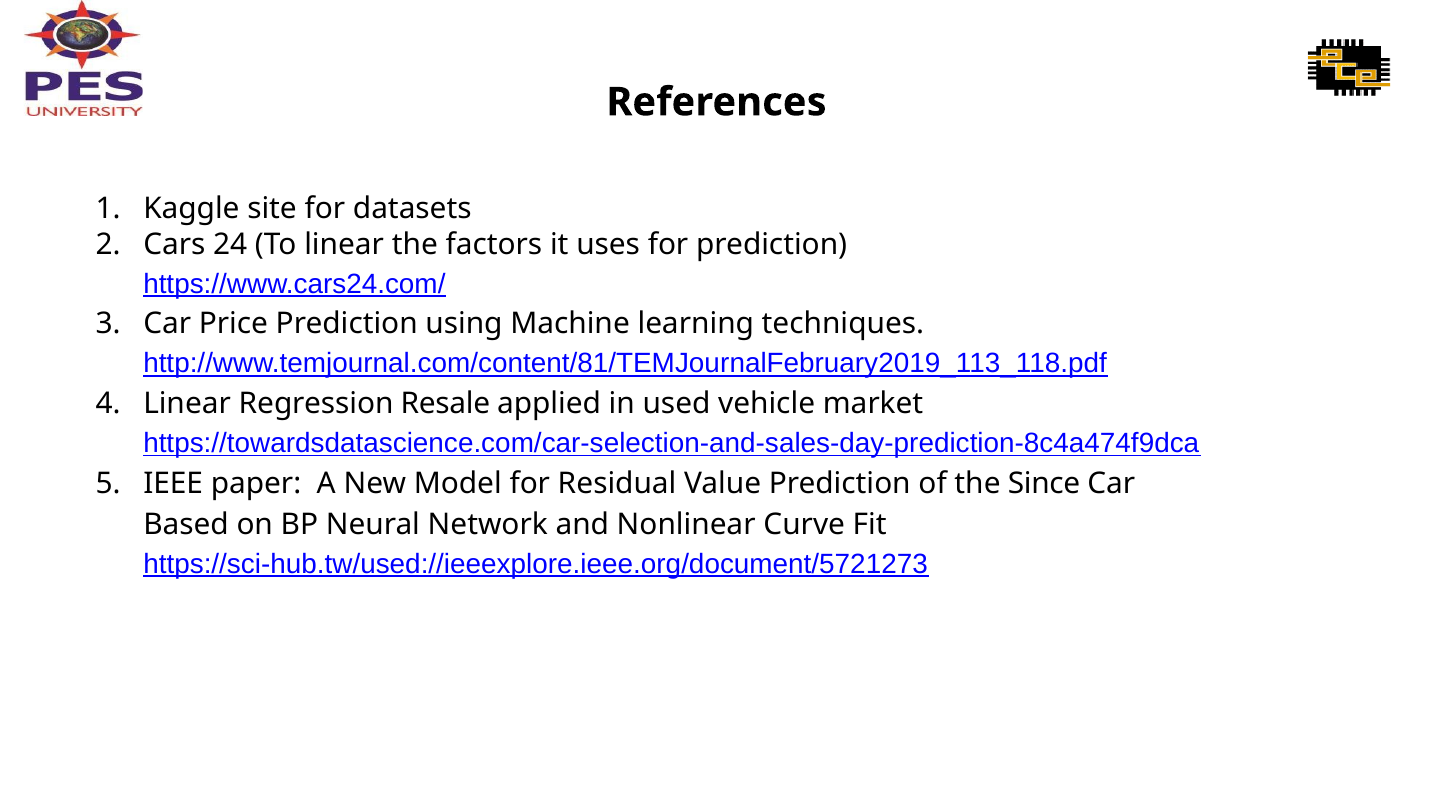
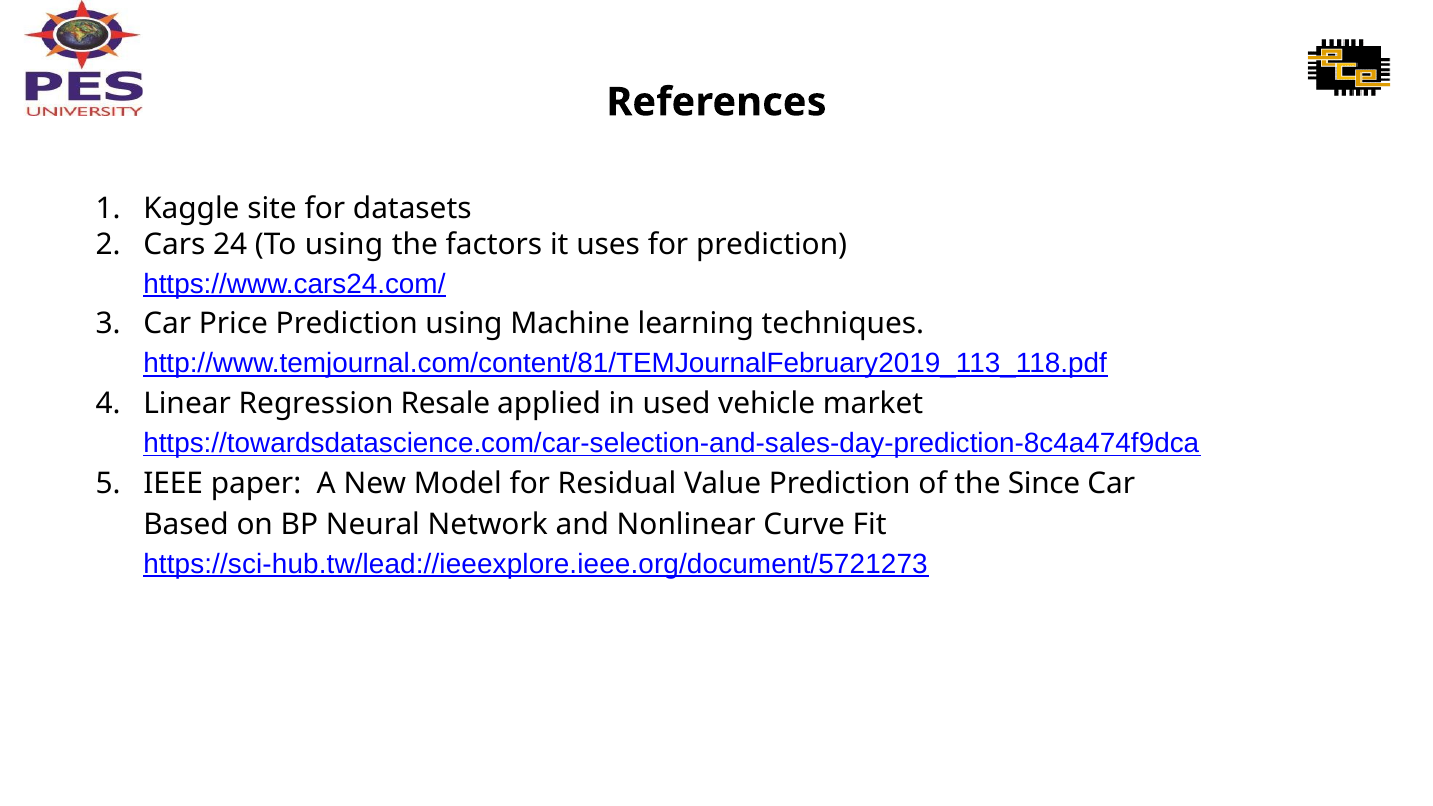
To linear: linear -> using
https://sci-hub.tw/used://ieeexplore.ieee.org/document/5721273: https://sci-hub.tw/used://ieeexplore.ieee.org/document/5721273 -> https://sci-hub.tw/lead://ieeexplore.ieee.org/document/5721273
